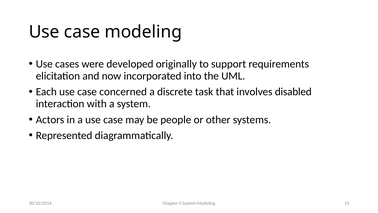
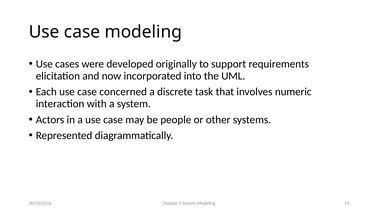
disabled: disabled -> numeric
